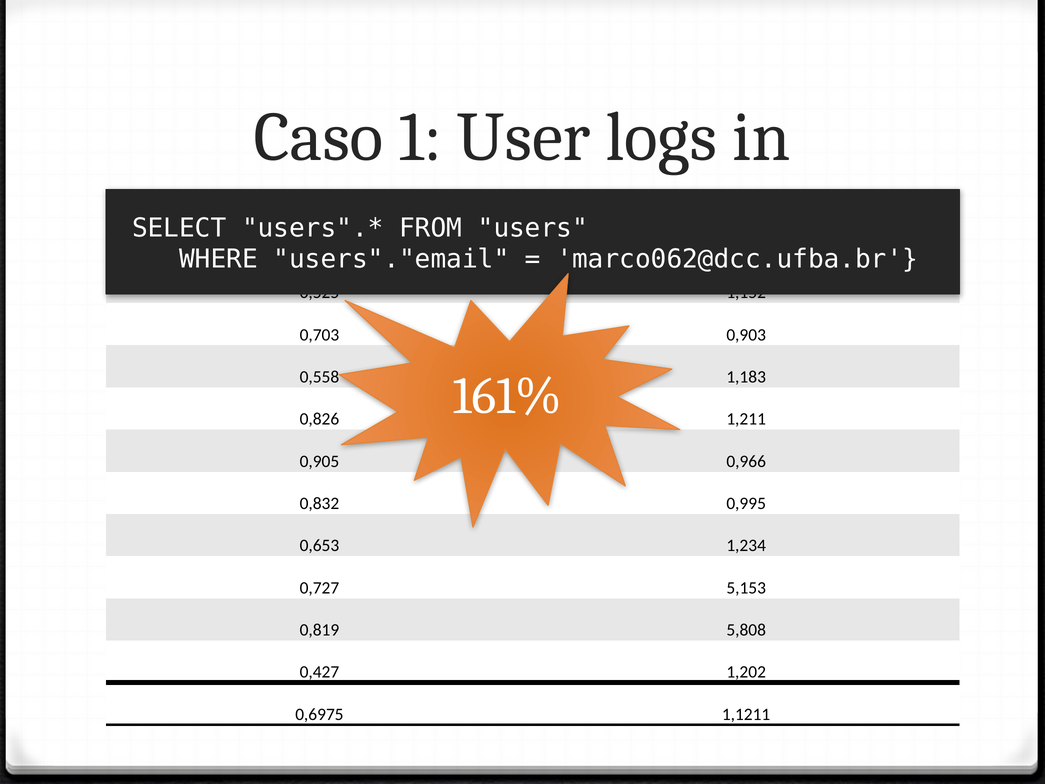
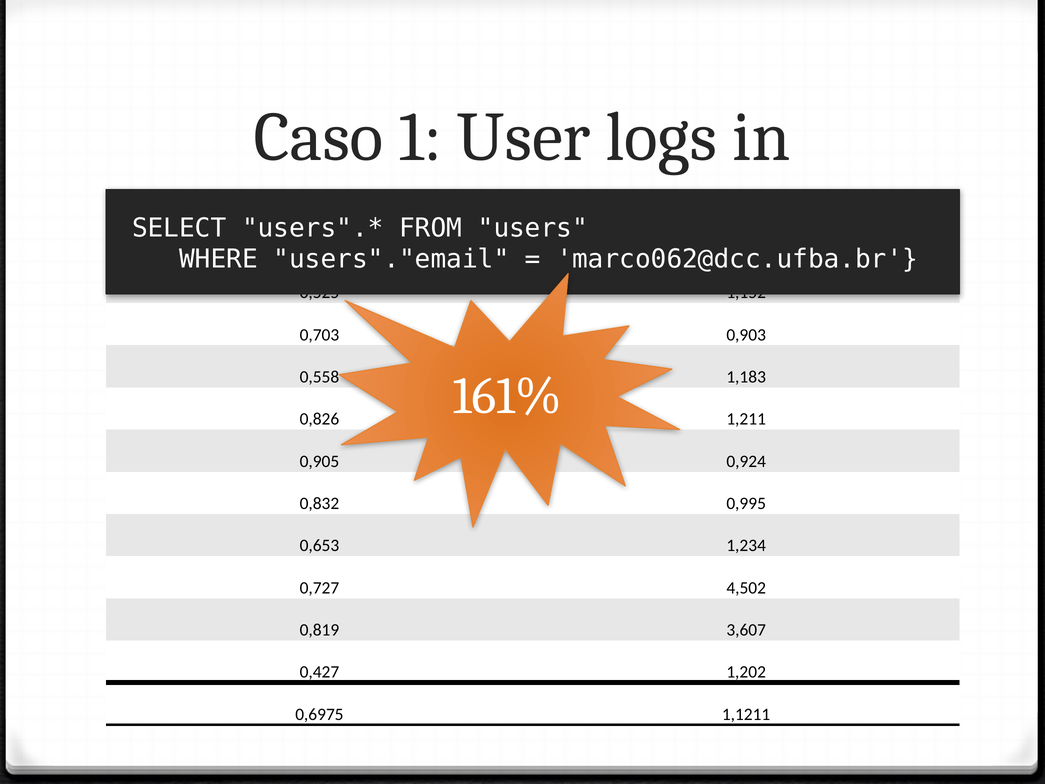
0,966: 0,966 -> 0,924
5,153: 5,153 -> 4,502
5,808: 5,808 -> 3,607
